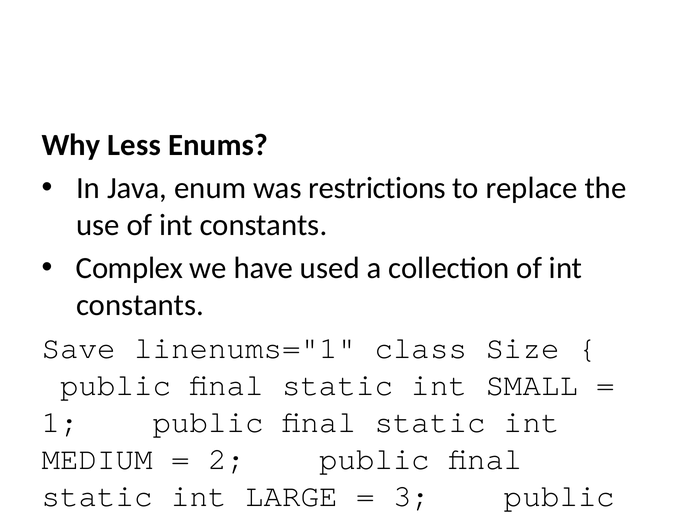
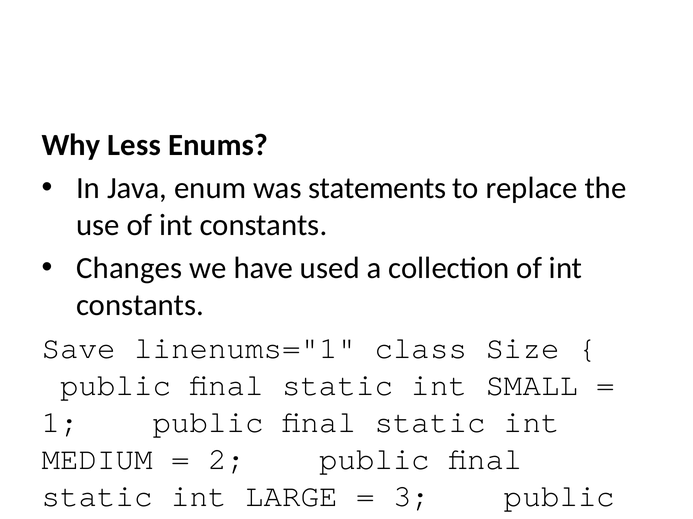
restrictions: restrictions -> statements
Complex: Complex -> Changes
